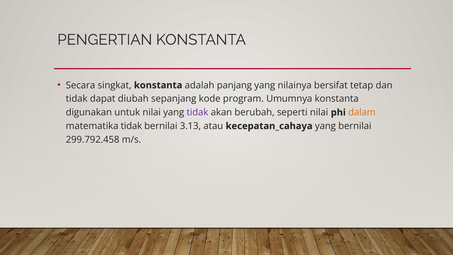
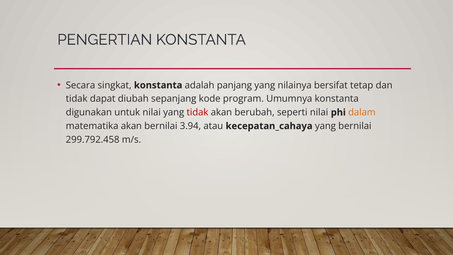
tidak at (197, 112) colour: purple -> red
matematika tidak: tidak -> akan
3.13: 3.13 -> 3.94
